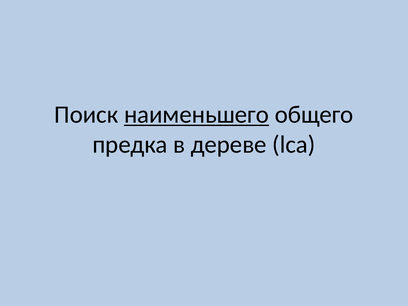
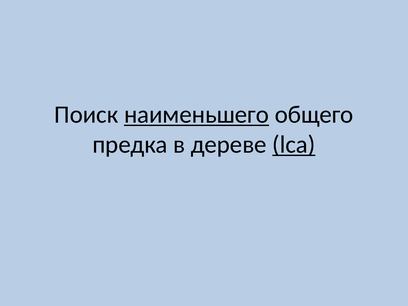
lca underline: none -> present
